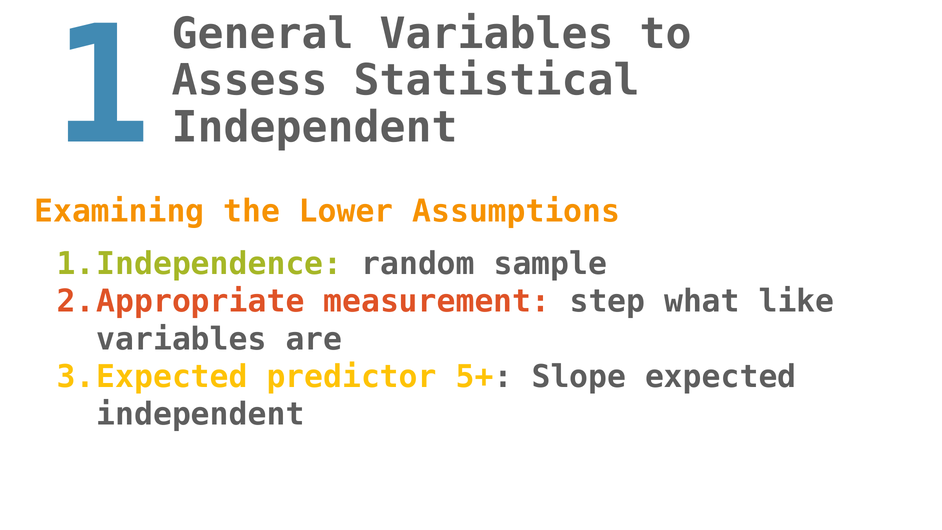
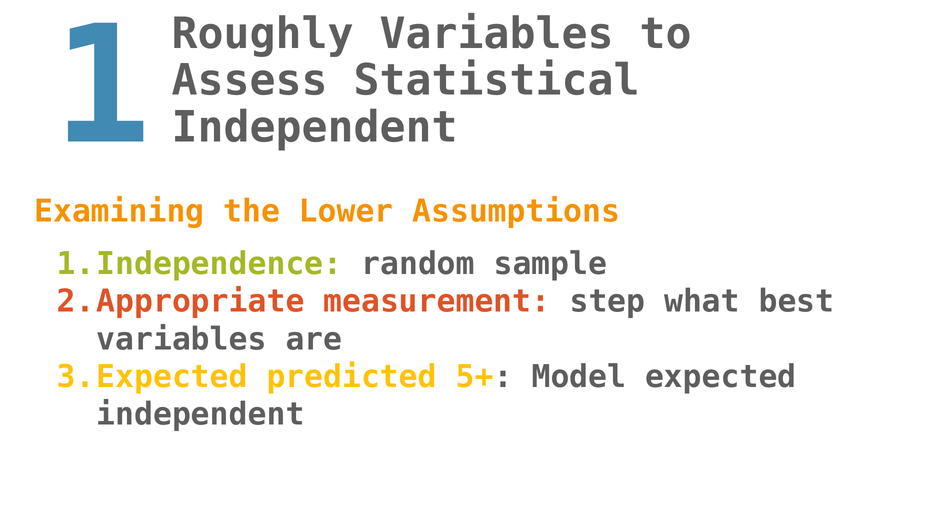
General: General -> Roughly
like: like -> best
predictor: predictor -> predicted
Slope: Slope -> Model
